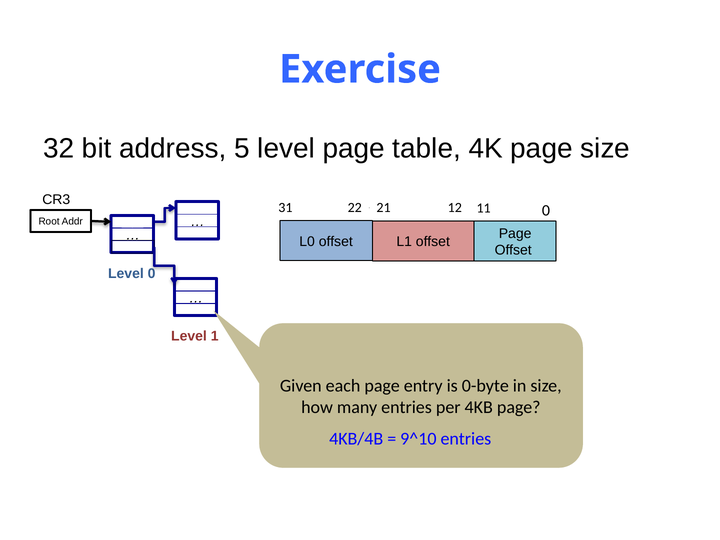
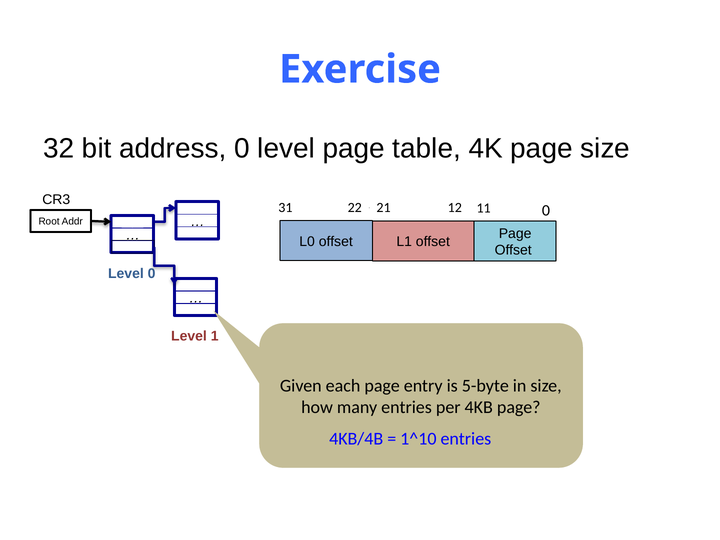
address 5: 5 -> 0
0-byte: 0-byte -> 5-byte
9^10: 9^10 -> 1^10
